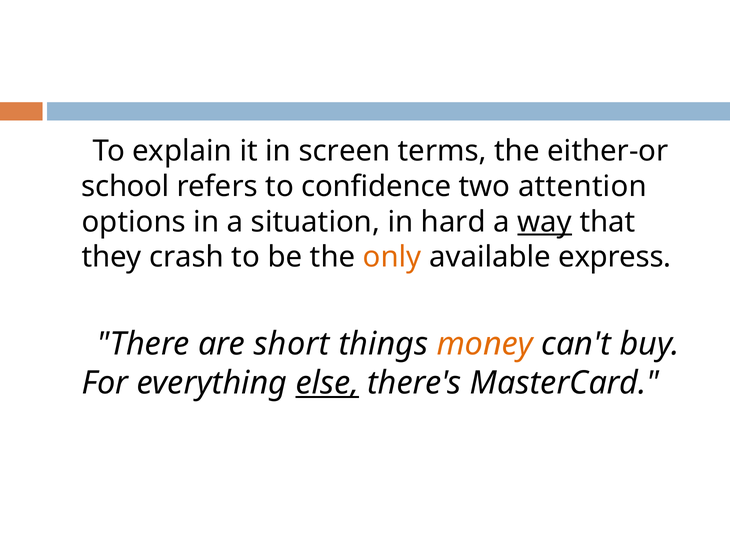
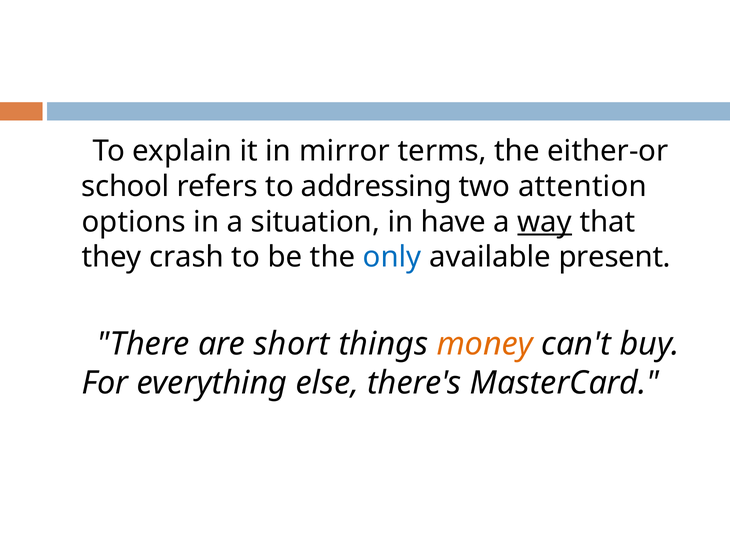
screen: screen -> mirror
confidence: confidence -> addressing
hard: hard -> have
only colour: orange -> blue
express: express -> present
else underline: present -> none
